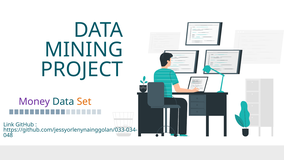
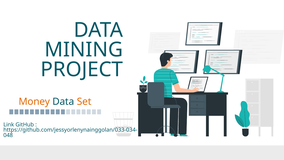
Money colour: purple -> orange
